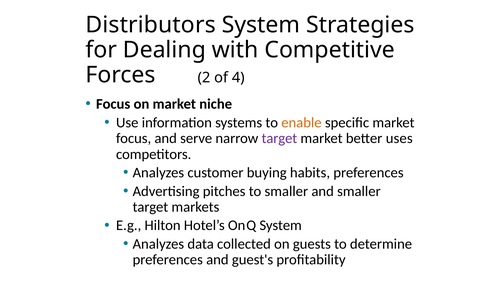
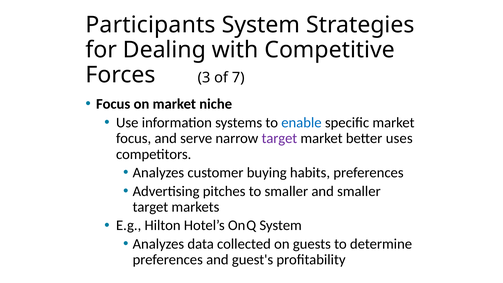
Distributors: Distributors -> Participants
2: 2 -> 3
4: 4 -> 7
enable colour: orange -> blue
